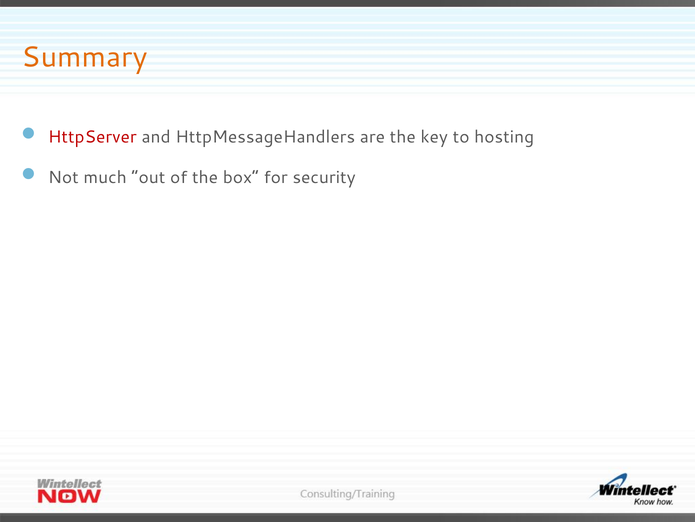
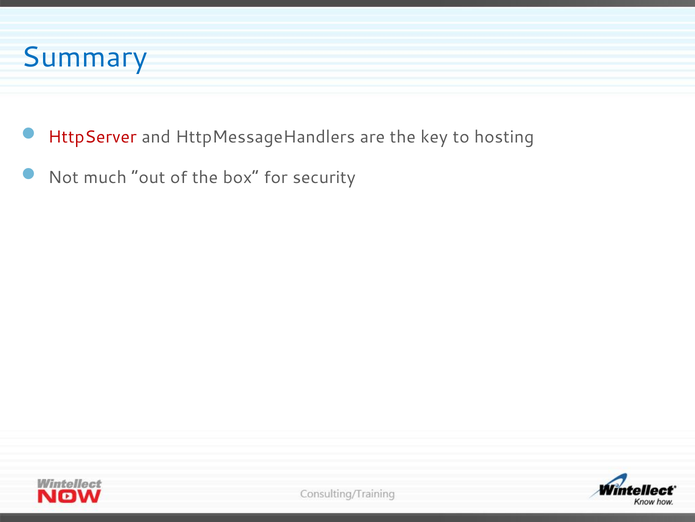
Summary colour: orange -> blue
